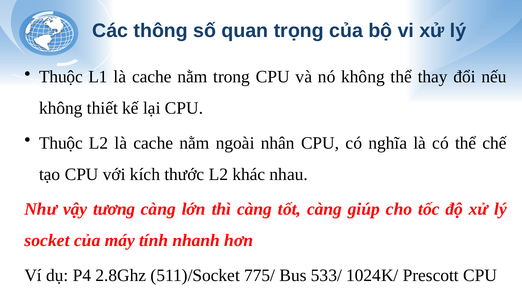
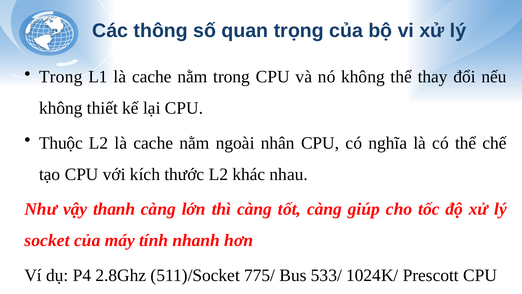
Thuộc at (61, 77): Thuộc -> Trong
tương: tương -> thanh
